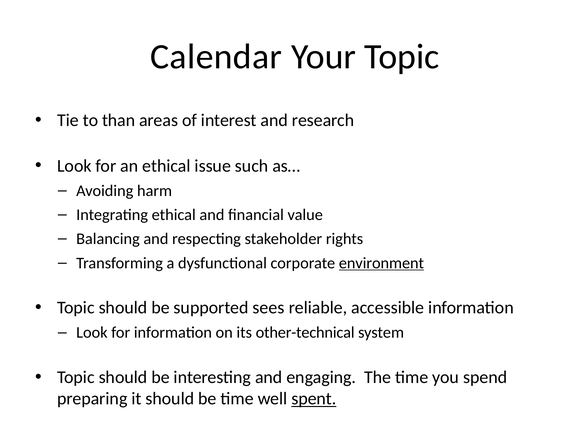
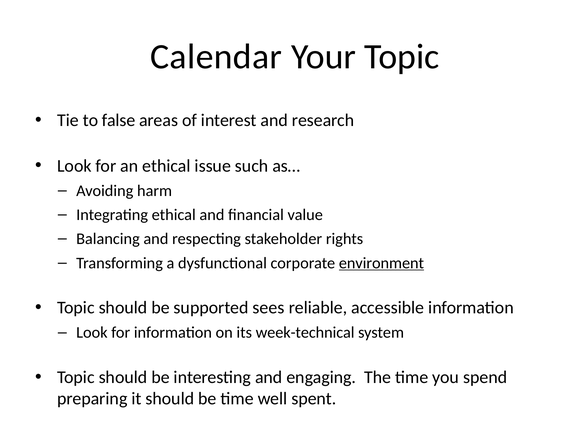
than: than -> false
other-technical: other-technical -> week-technical
spent underline: present -> none
